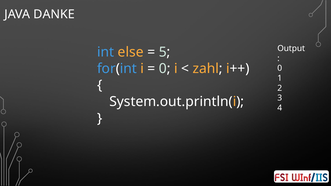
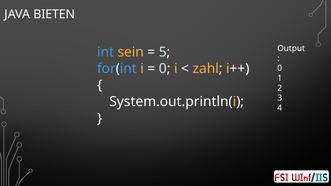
DANKE: DANKE -> BIETEN
else: else -> sein
